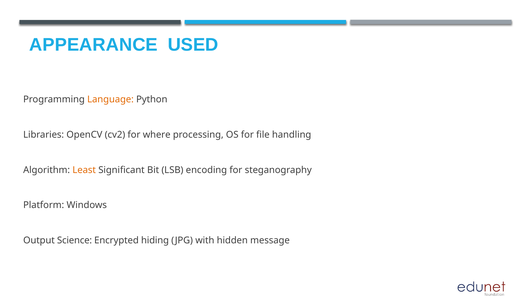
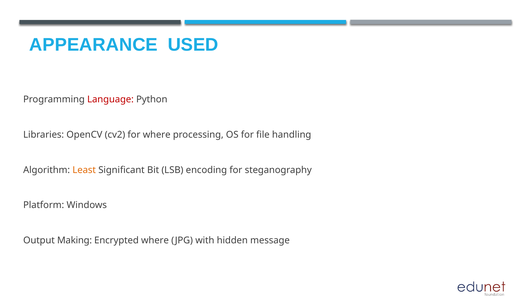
Language colour: orange -> red
Science: Science -> Making
Encrypted hiding: hiding -> where
